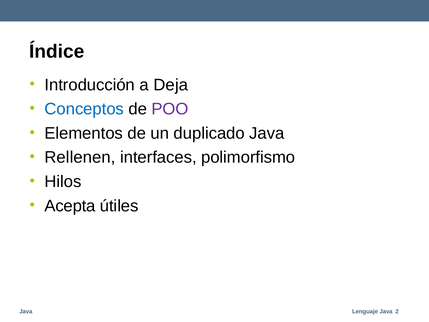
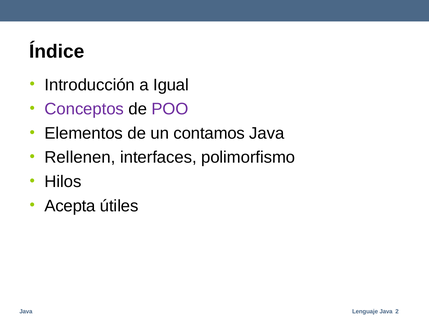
Deja: Deja -> Igual
Conceptos colour: blue -> purple
duplicado: duplicado -> contamos
